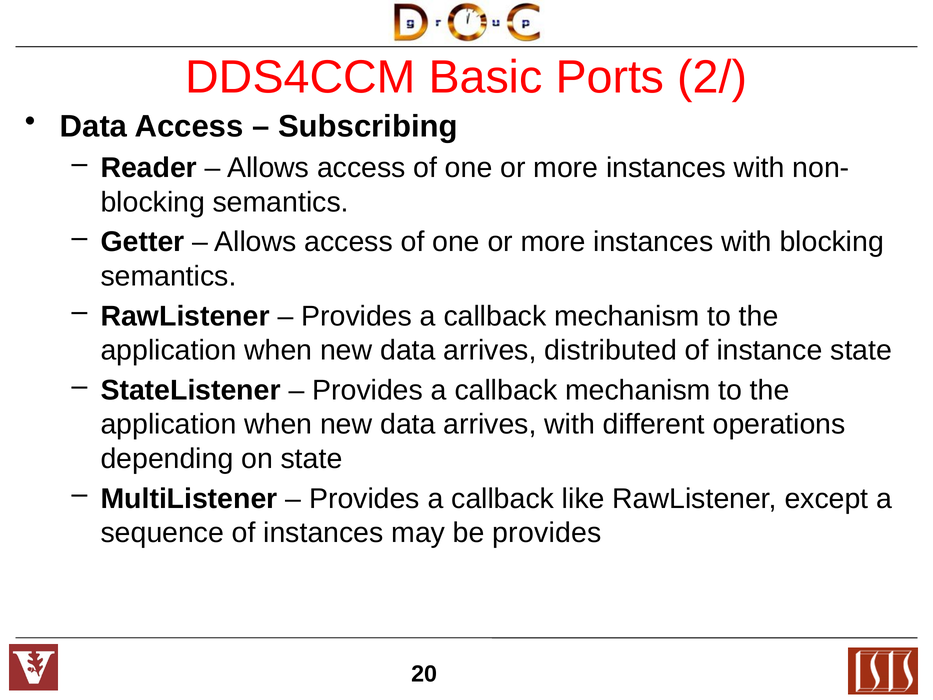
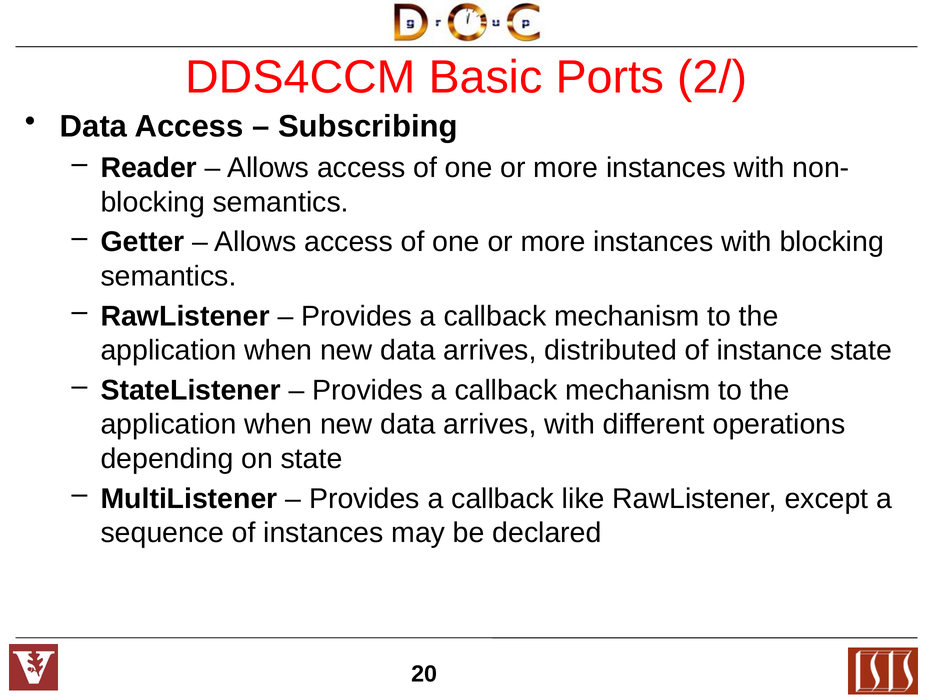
be provides: provides -> declared
